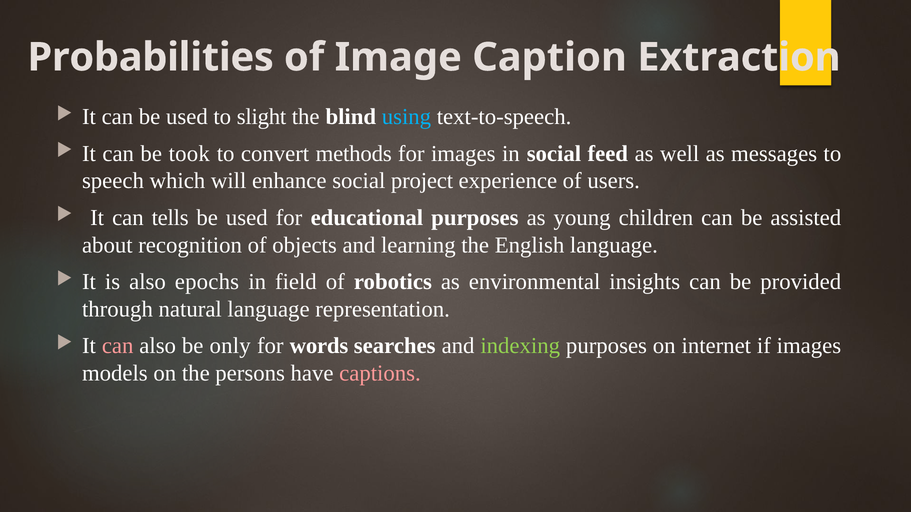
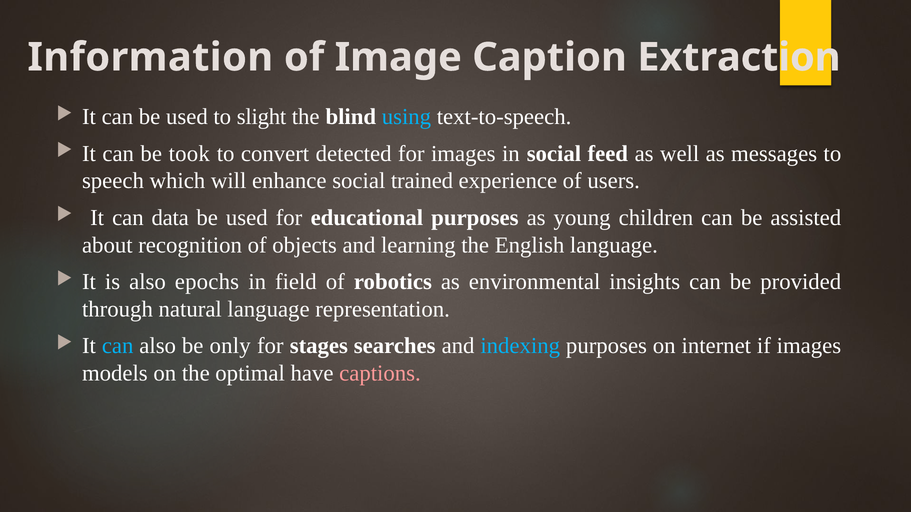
Probabilities: Probabilities -> Information
methods: methods -> detected
project: project -> trained
tells: tells -> data
can at (118, 346) colour: pink -> light blue
words: words -> stages
indexing colour: light green -> light blue
persons: persons -> optimal
